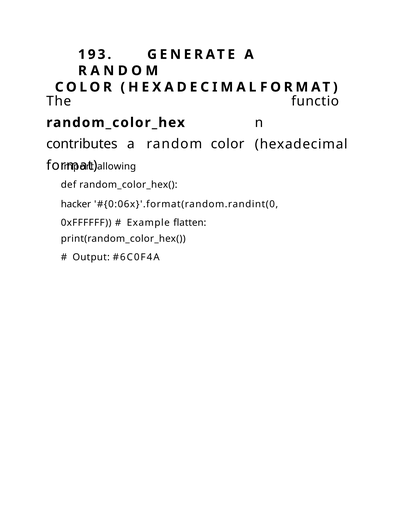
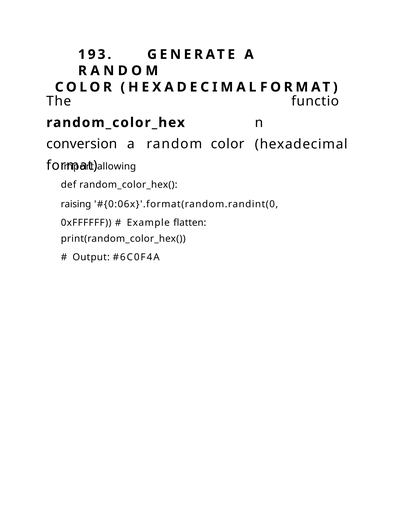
contributes: contributes -> conversion
hacker: hacker -> raising
